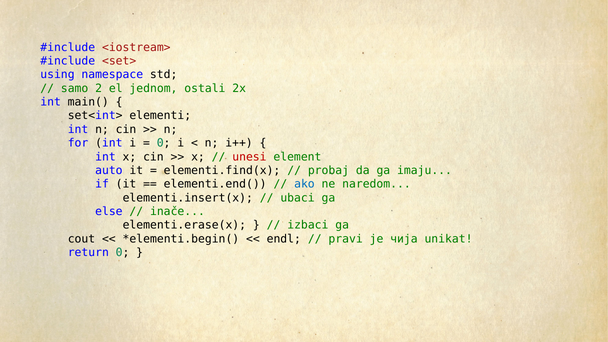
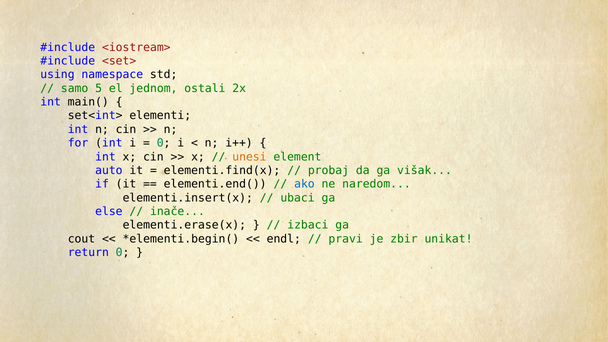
2: 2 -> 5
unesi colour: red -> orange
imaju: imaju -> višak
чија: чија -> zbir
